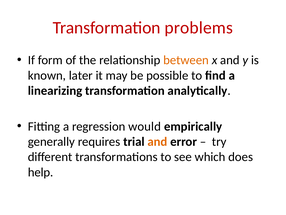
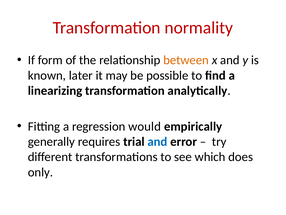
problems: problems -> normality
and at (157, 141) colour: orange -> blue
help: help -> only
